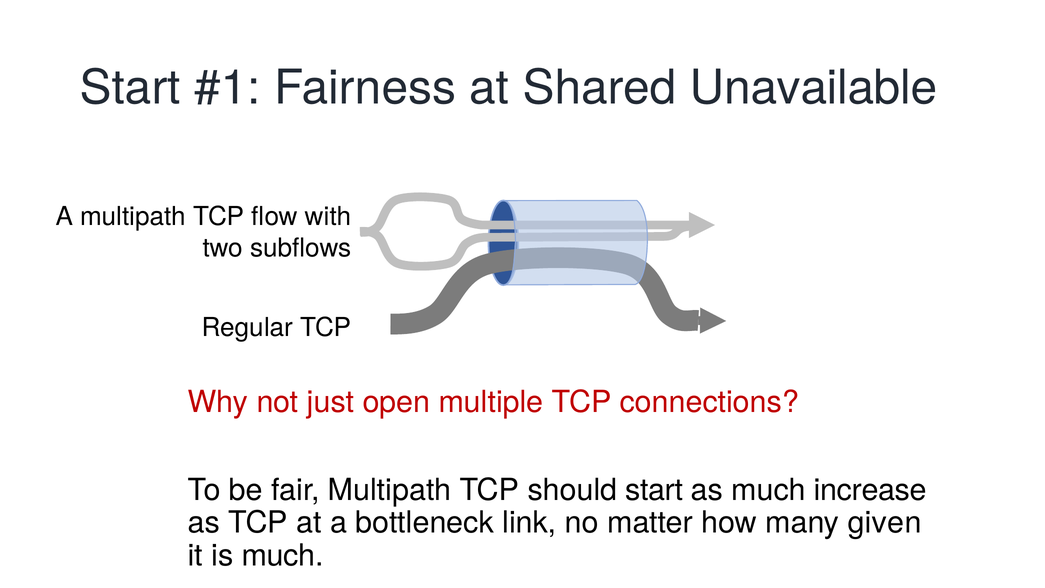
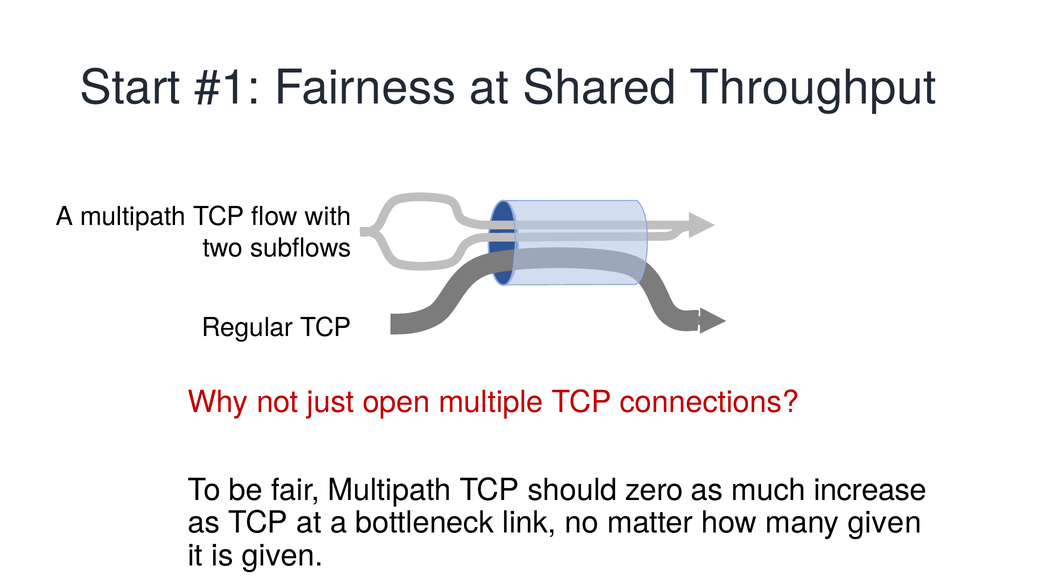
Unavailable: Unavailable -> Throughput
should start: start -> zero
is much: much -> given
